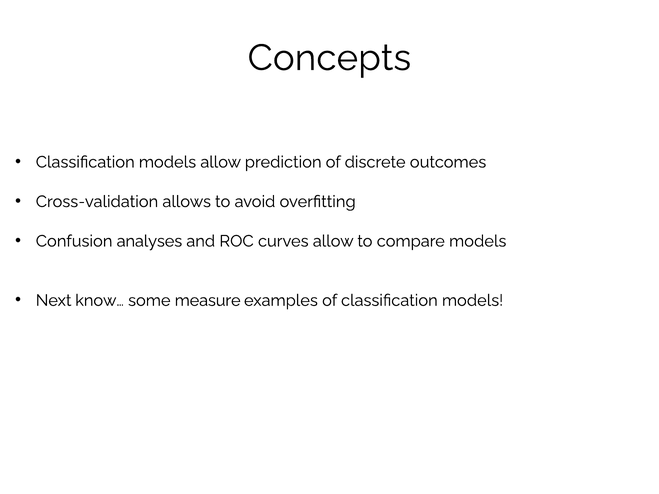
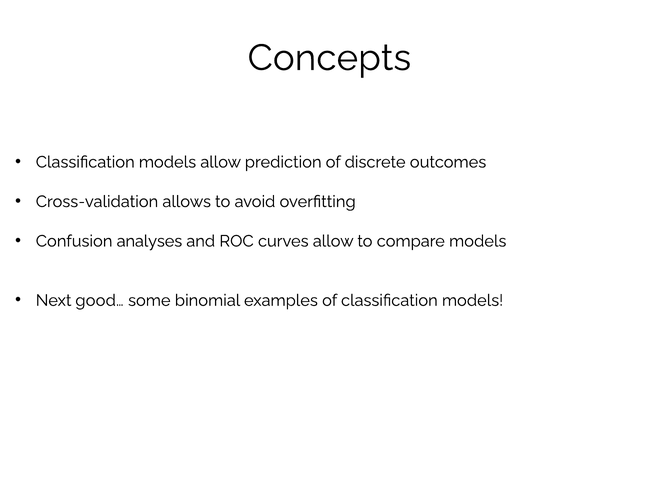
know…: know… -> good…
measure: measure -> binomial
